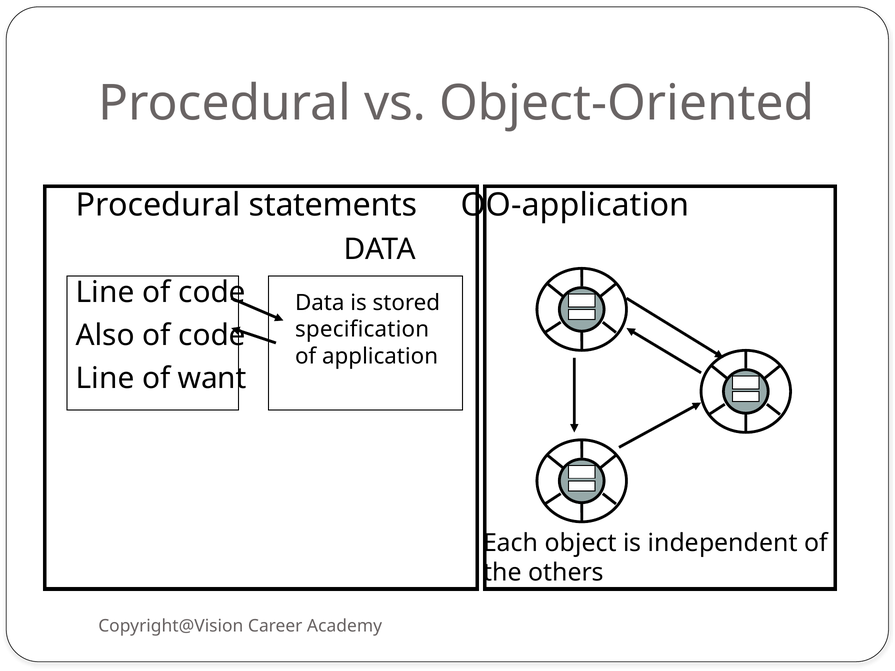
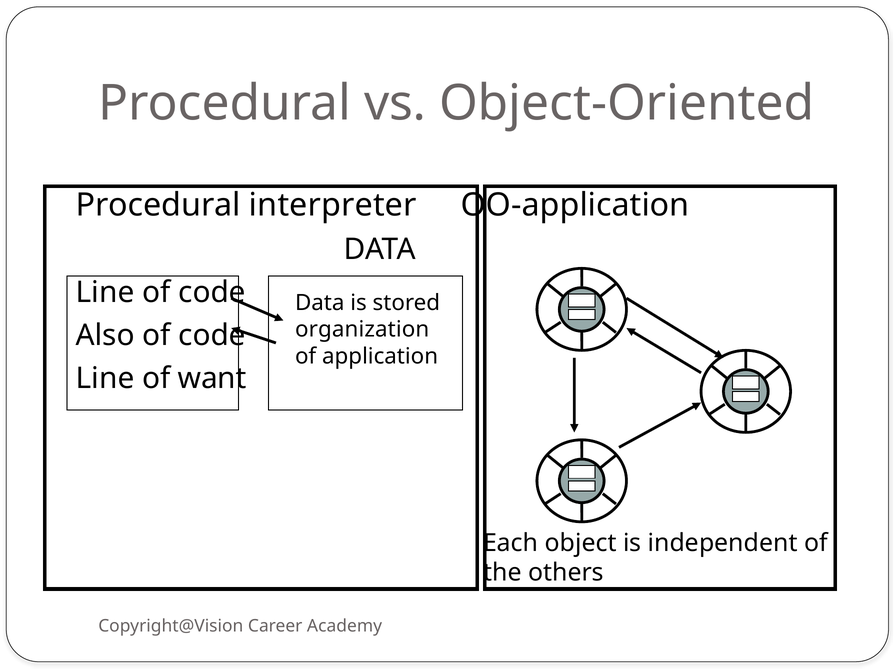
statements: statements -> interpreter
specification: specification -> organization
